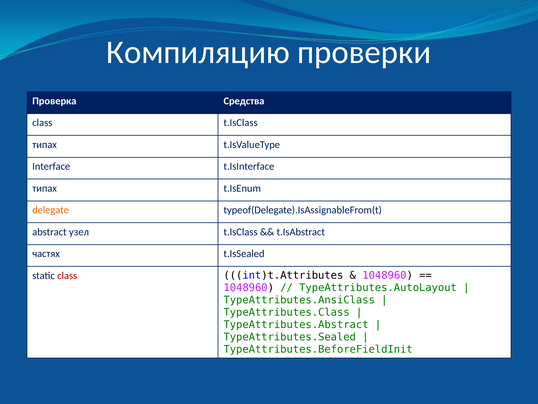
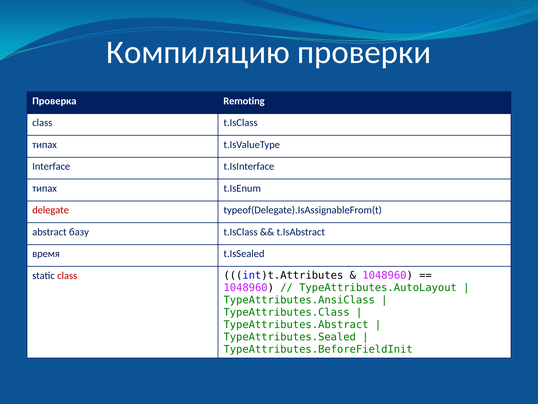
Средства: Средства -> Remoting
delegate colour: orange -> red
узел: узел -> базу
частях: частях -> время
